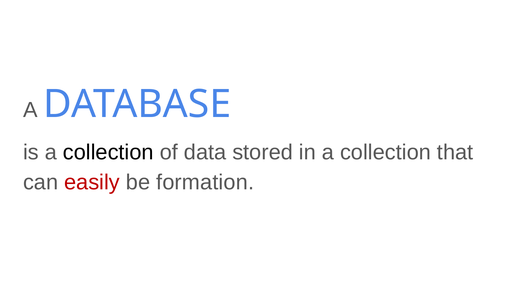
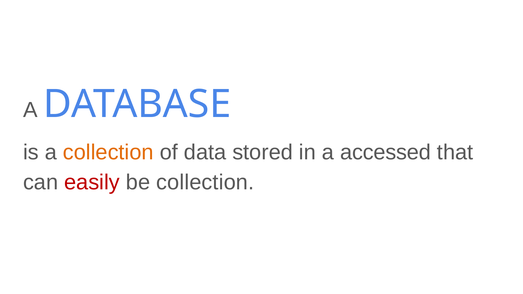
collection at (108, 152) colour: black -> orange
in a collection: collection -> accessed
be formation: formation -> collection
